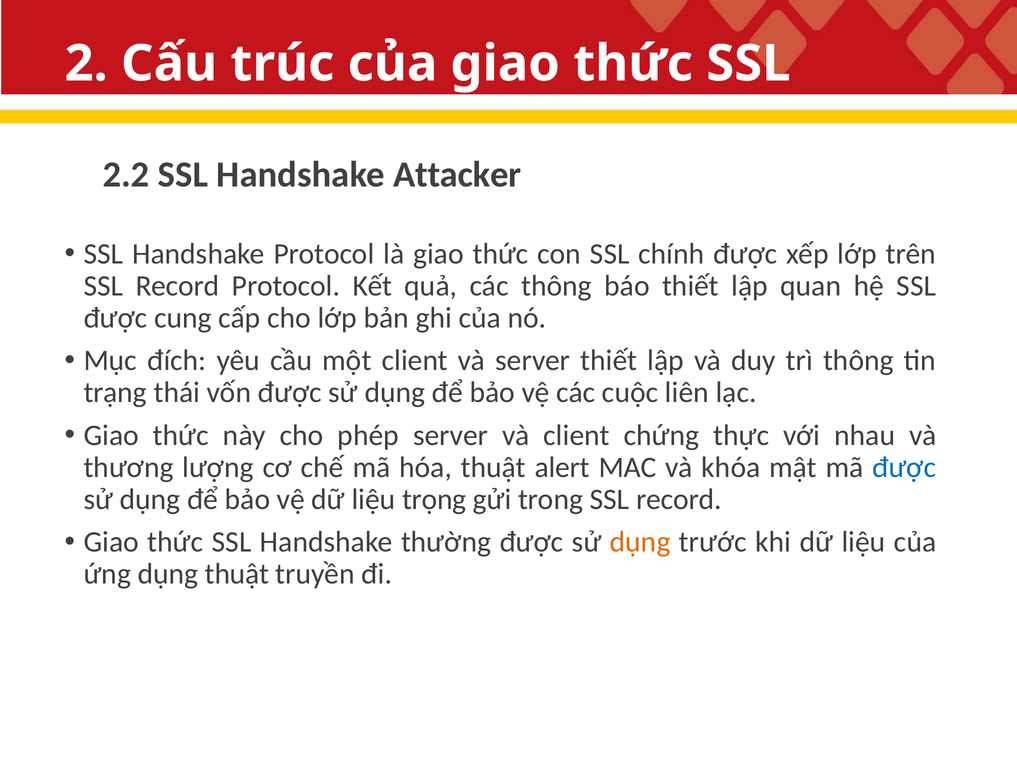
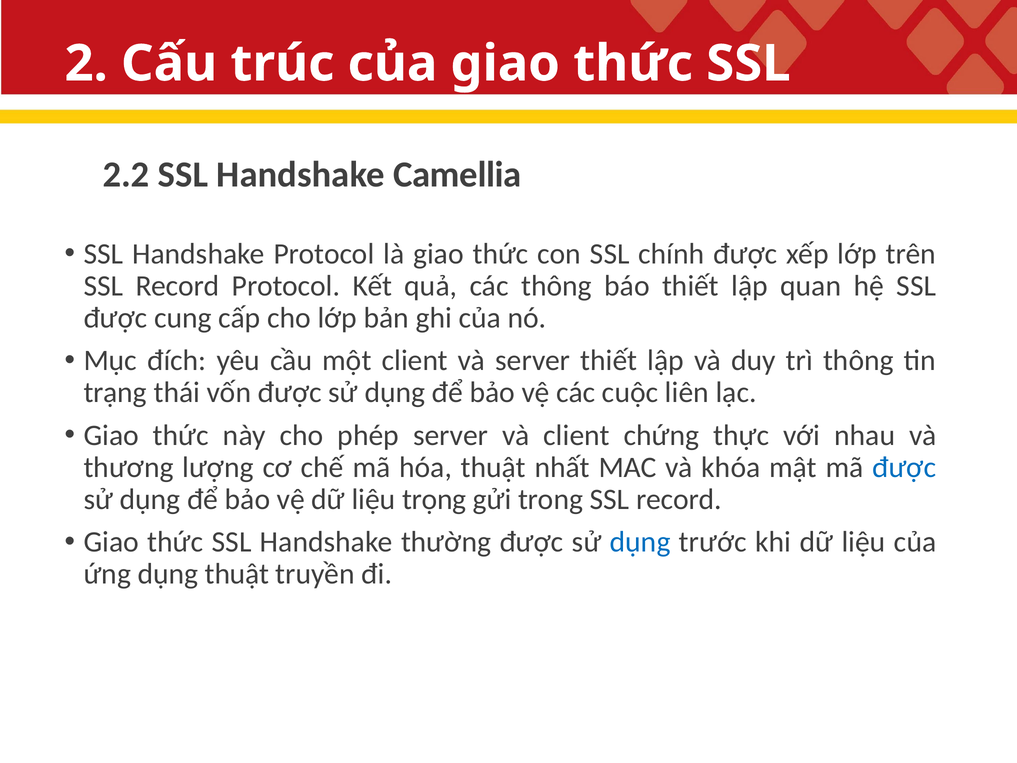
Attacker: Attacker -> Camellia
alert: alert -> nhất
dụng at (640, 542) colour: orange -> blue
